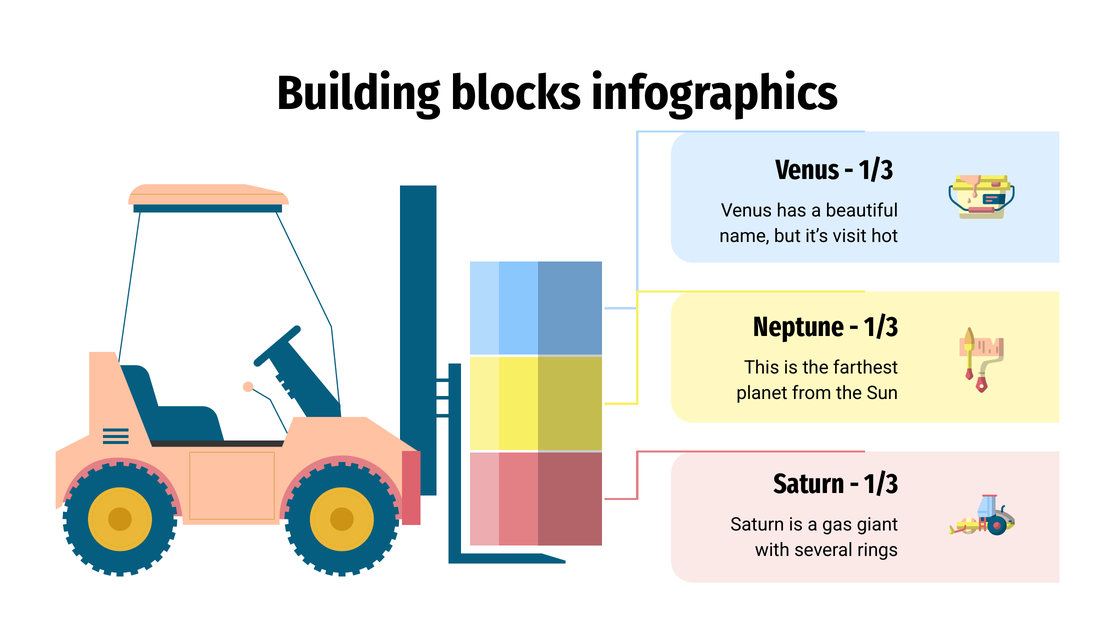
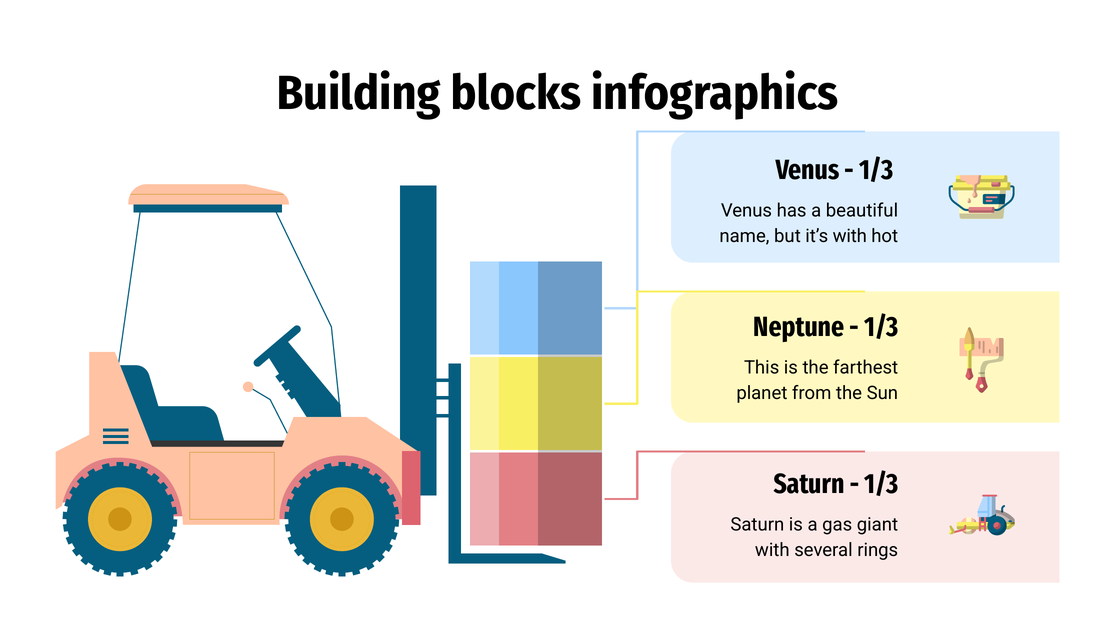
it’s visit: visit -> with
